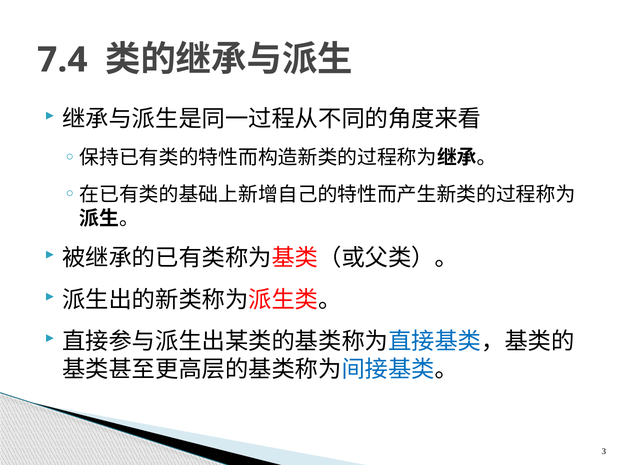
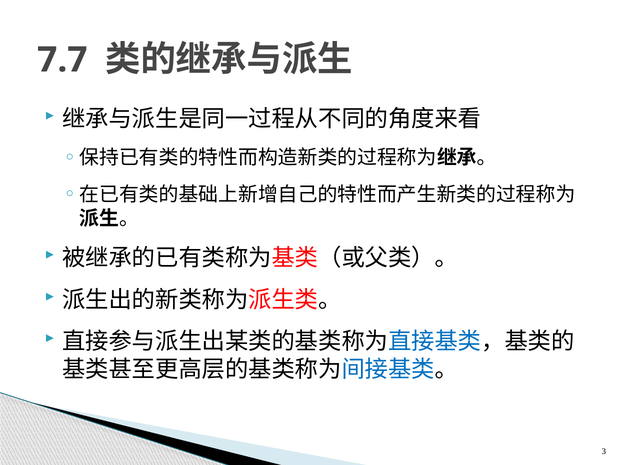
7.4: 7.4 -> 7.7
